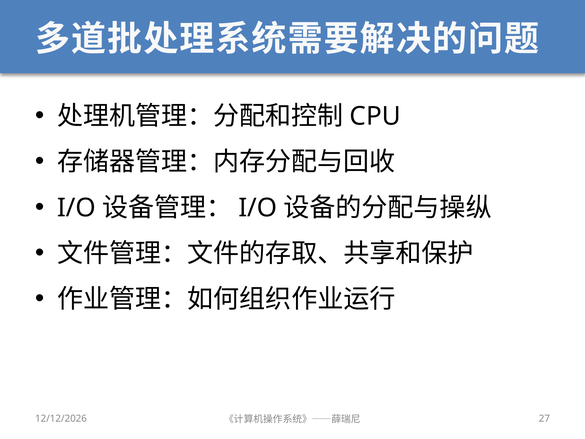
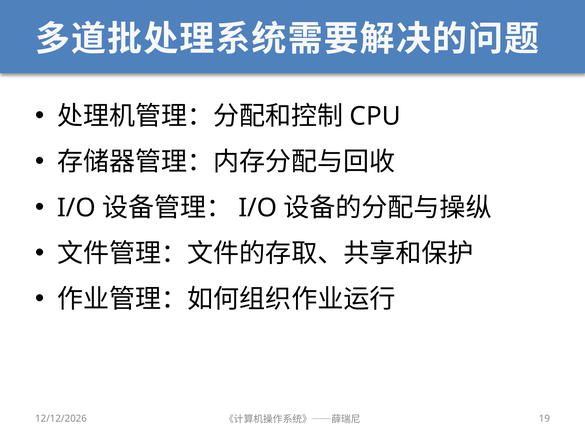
27: 27 -> 19
